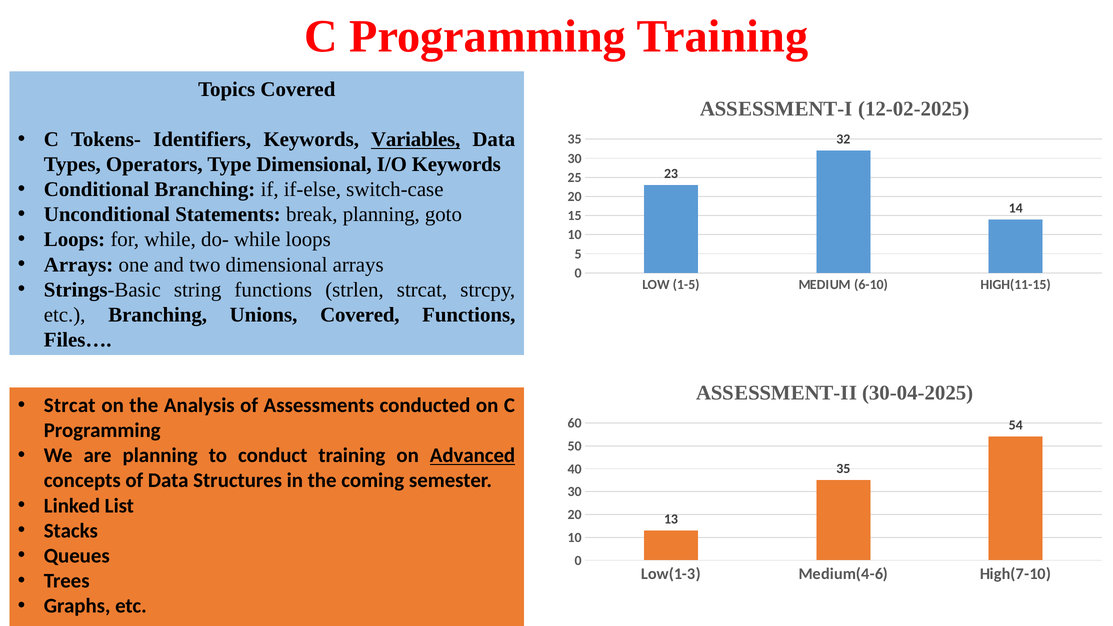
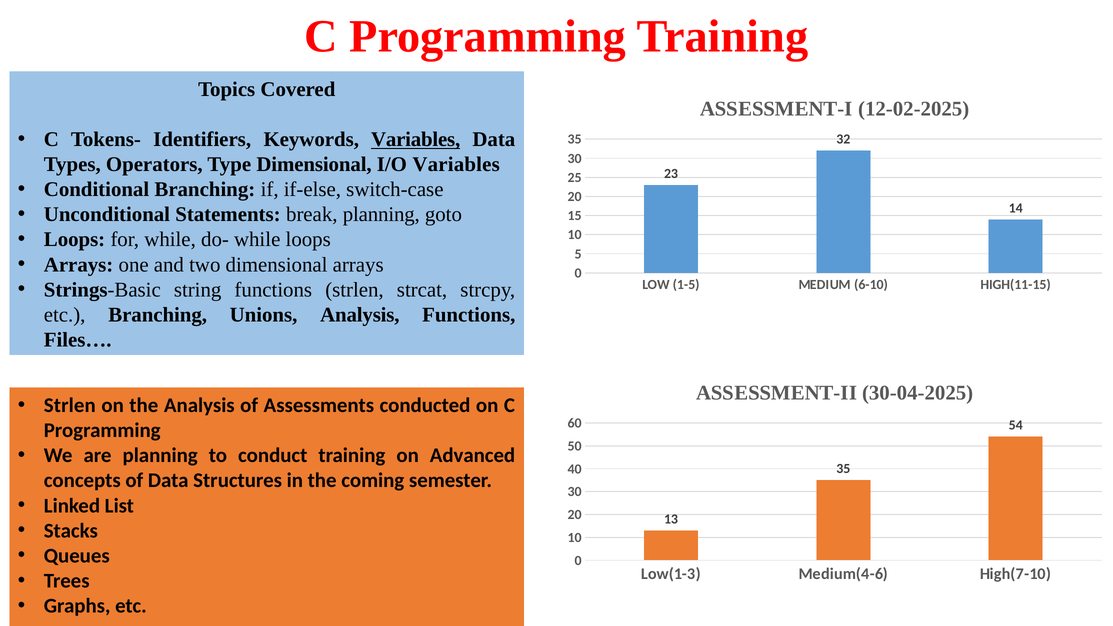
I/O Keywords: Keywords -> Variables
Unions Covered: Covered -> Analysis
Strcat at (70, 406): Strcat -> Strlen
Advanced underline: present -> none
